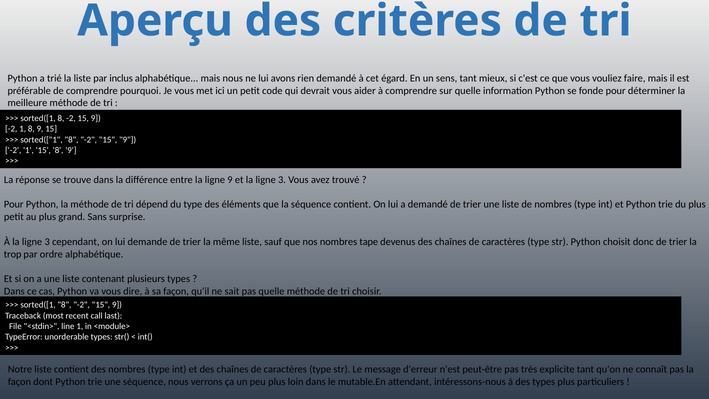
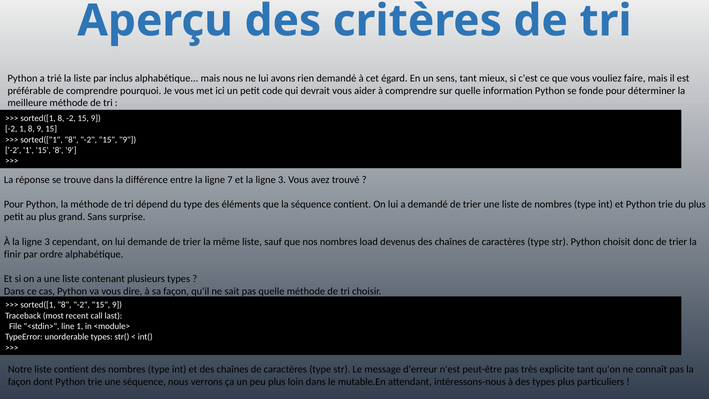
ligne 9: 9 -> 7
tape: tape -> load
trop: trop -> finir
